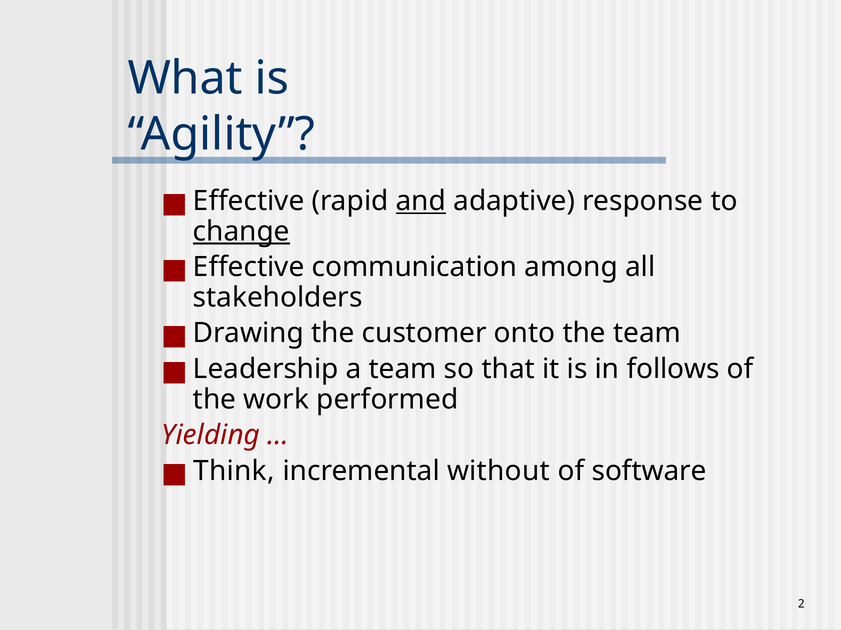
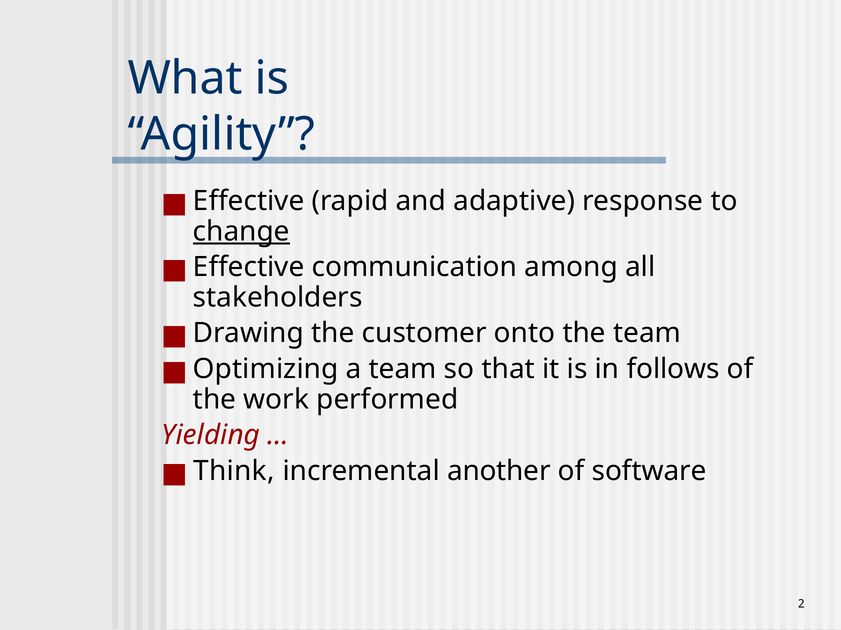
and underline: present -> none
Leadership: Leadership -> Optimizing
without: without -> another
